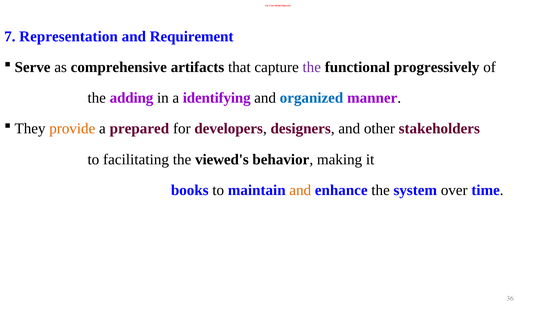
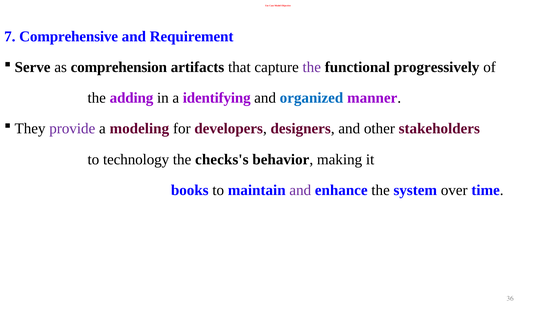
Representation: Representation -> Comprehensive
comprehensive: comprehensive -> comprehension
provide colour: orange -> purple
prepared: prepared -> modeling
facilitating: facilitating -> technology
viewed's: viewed's -> checks's
and at (300, 190) colour: orange -> purple
